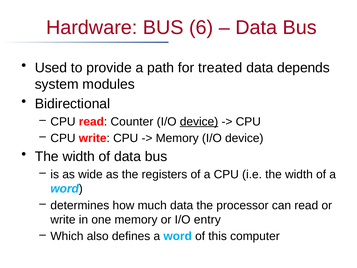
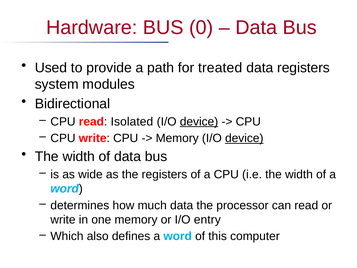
6: 6 -> 0
data depends: depends -> registers
Counter: Counter -> Isolated
device at (244, 138) underline: none -> present
